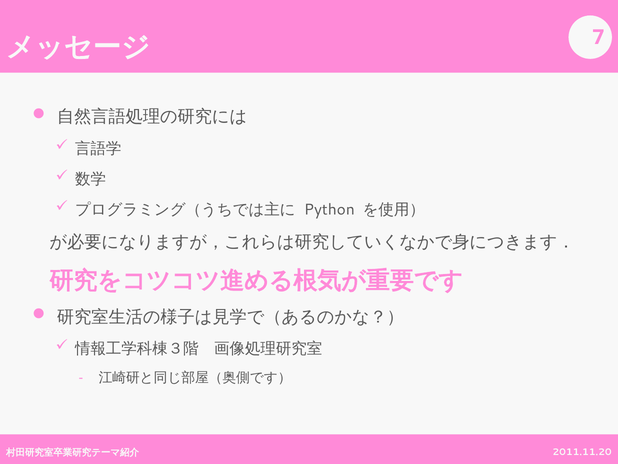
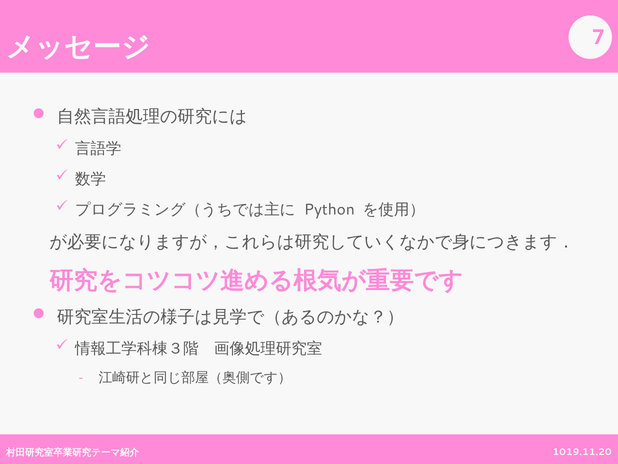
2011.11.20: 2011.11.20 -> 1019.11.20
